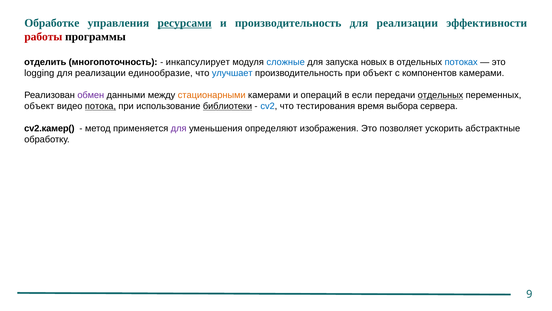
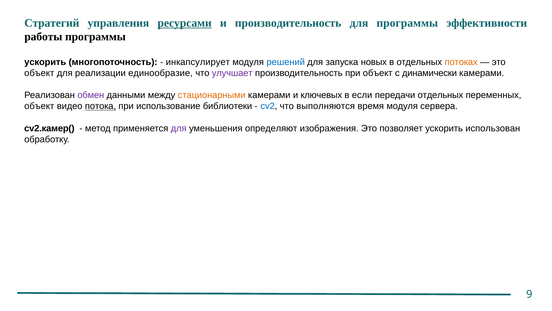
Обработке: Обработке -> Стратегий
реализации at (407, 23): реализации -> программы
работы colour: red -> black
отделить at (45, 62): отделить -> ускорить
сложные: сложные -> решений
потоках colour: blue -> orange
logging at (39, 73): logging -> объект
улучшает colour: blue -> purple
компонентов: компонентов -> динамически
операций: операций -> ключевых
отдельных at (440, 95) underline: present -> none
библиотеки underline: present -> none
тестирования: тестирования -> выполняются
время выбора: выбора -> модуля
абстрактные: абстрактные -> использован
